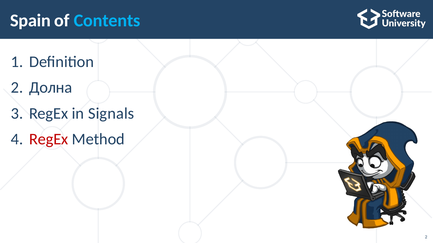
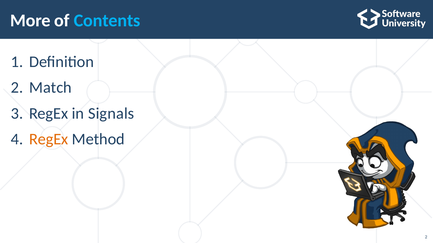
Spain: Spain -> More
Долна: Долна -> Match
RegEx at (49, 139) colour: red -> orange
